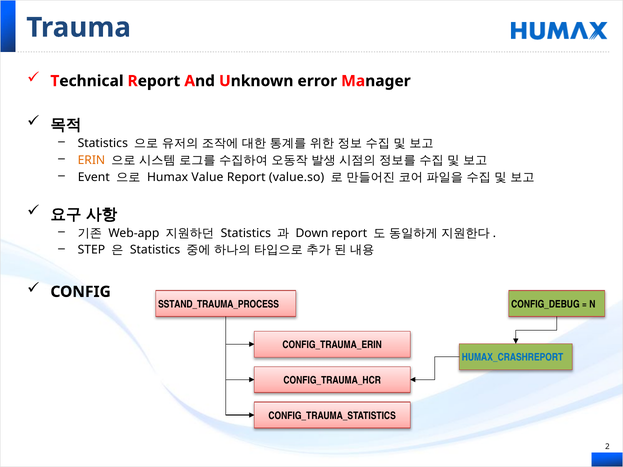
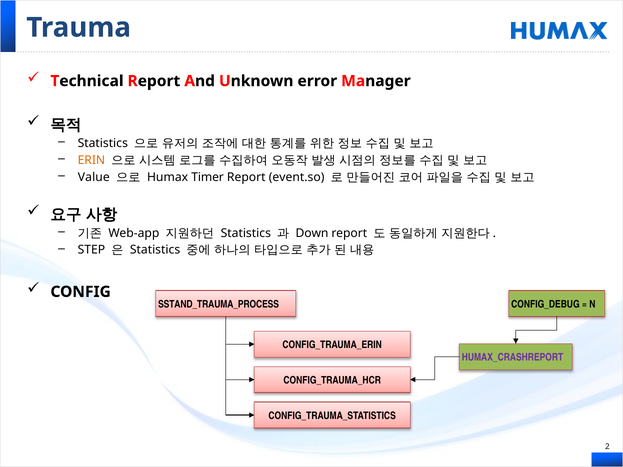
Event: Event -> Value
Value: Value -> Timer
value.so: value.so -> event.so
HUMAX_CRASHREPORT colour: blue -> purple
